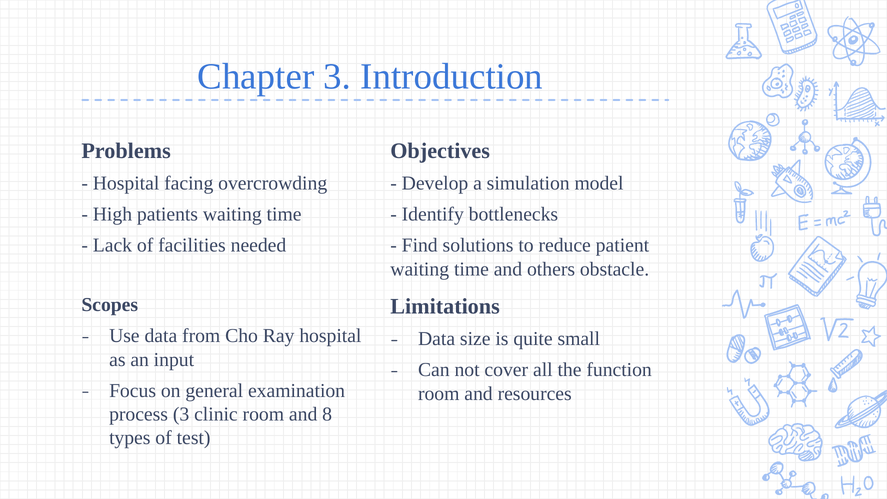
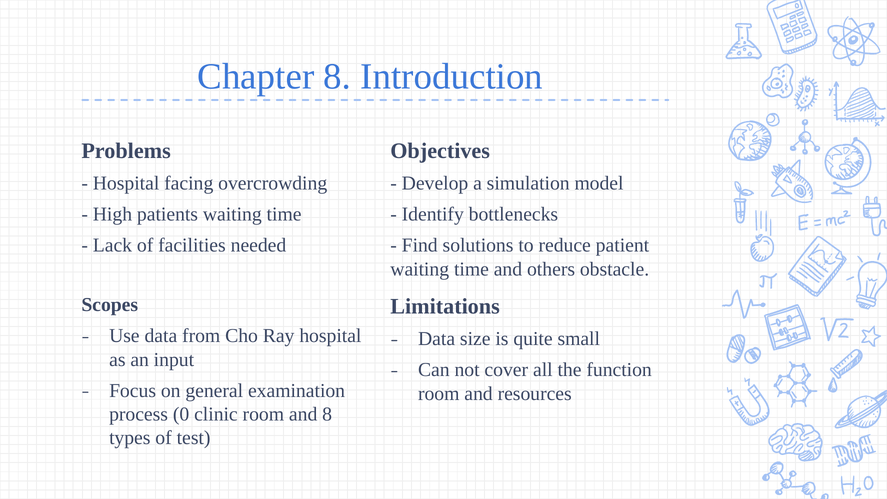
Chapter 3: 3 -> 8
process 3: 3 -> 0
